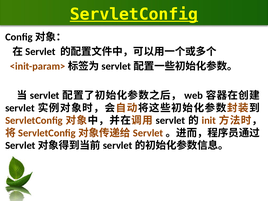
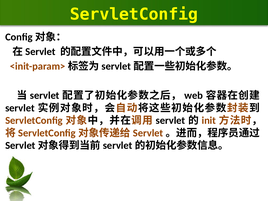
ServletConfig at (134, 14) underline: present -> none
